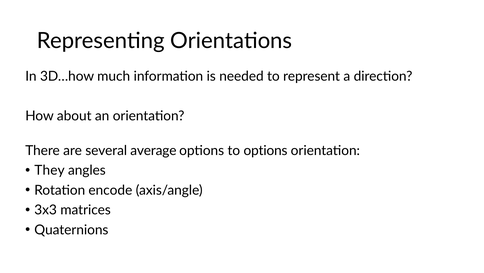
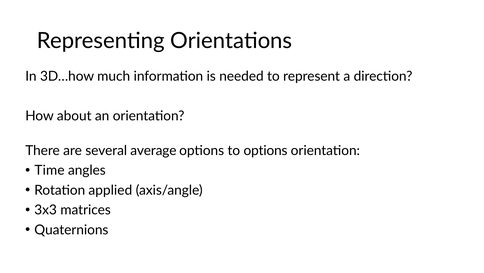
They: They -> Time
encode: encode -> applied
